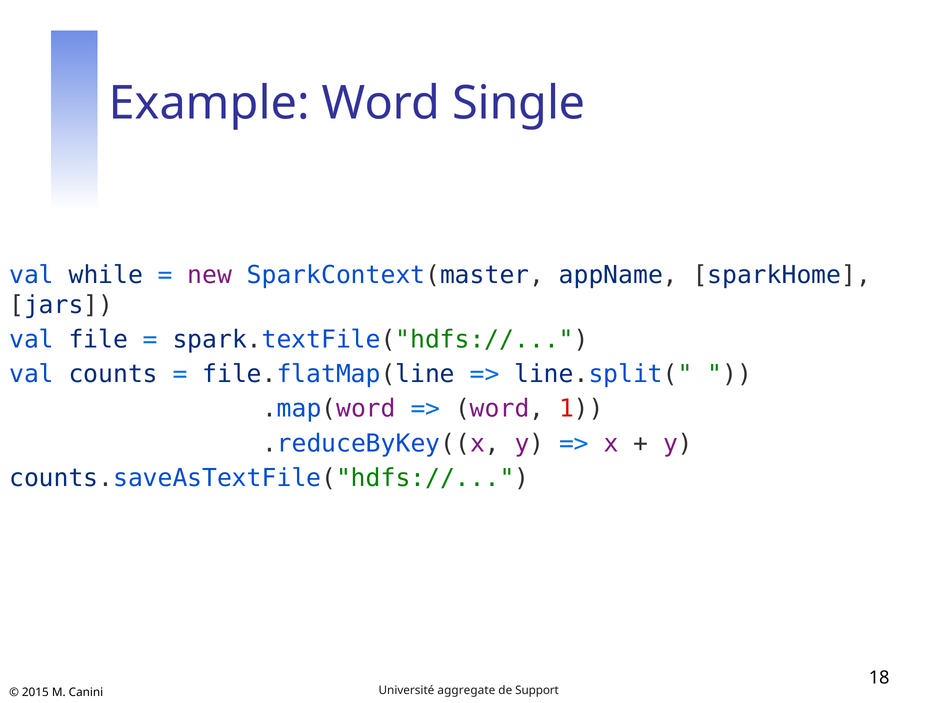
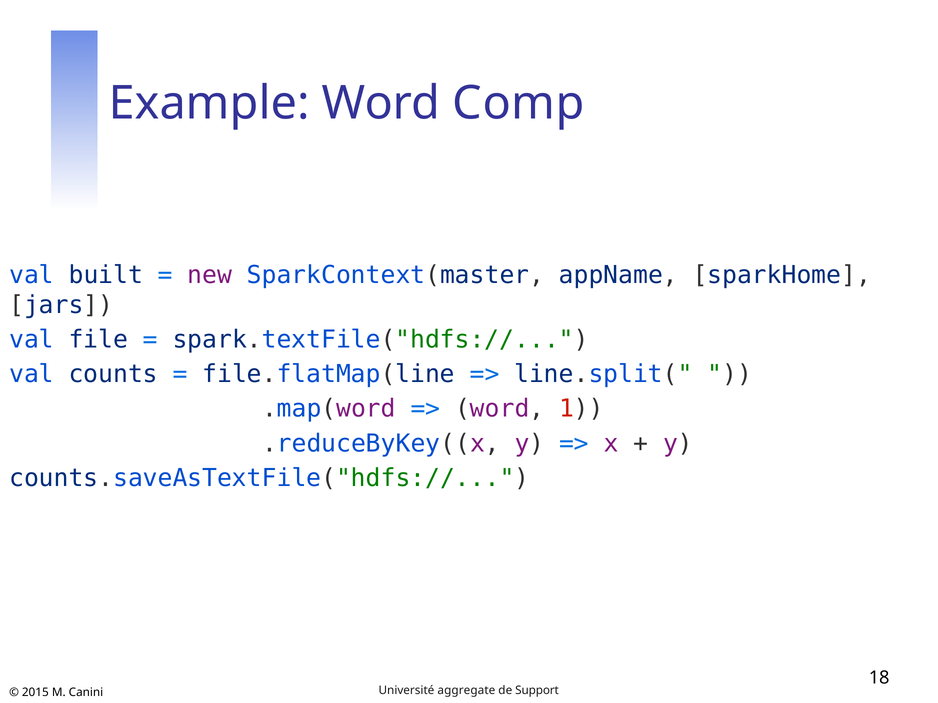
Single: Single -> Comp
while: while -> built
